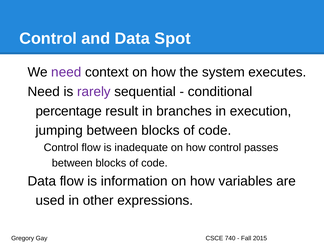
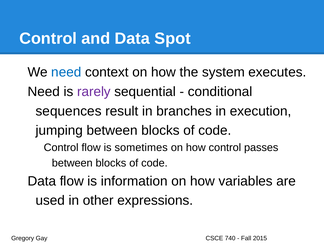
need at (66, 72) colour: purple -> blue
percentage: percentage -> sequences
inadequate: inadequate -> sometimes
